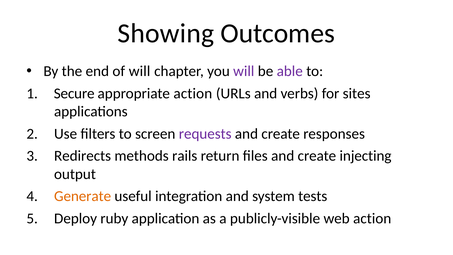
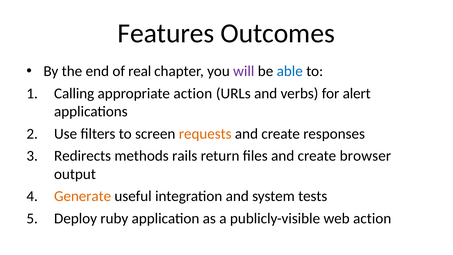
Showing: Showing -> Features
of will: will -> real
able colour: purple -> blue
Secure: Secure -> Calling
sites: sites -> alert
requests colour: purple -> orange
injecting: injecting -> browser
